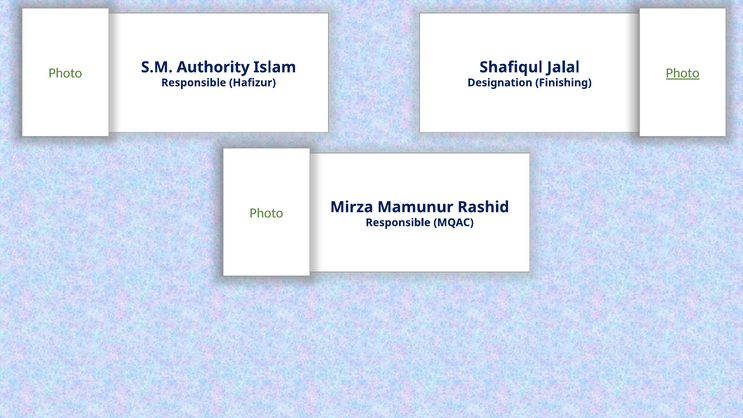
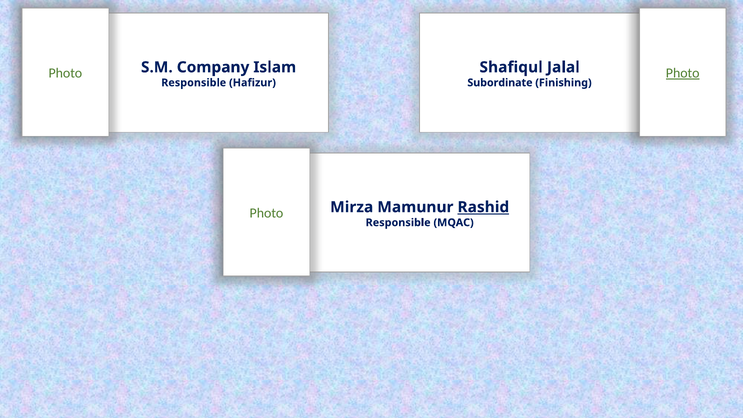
Authority: Authority -> Company
Designation: Designation -> Subordinate
Rashid underline: none -> present
